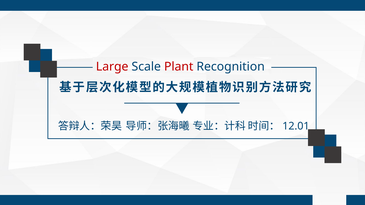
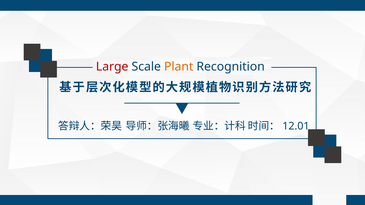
Plant colour: red -> orange
